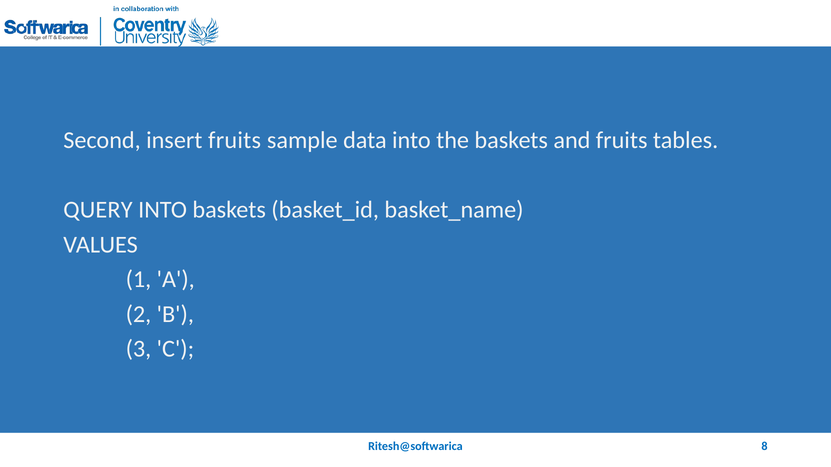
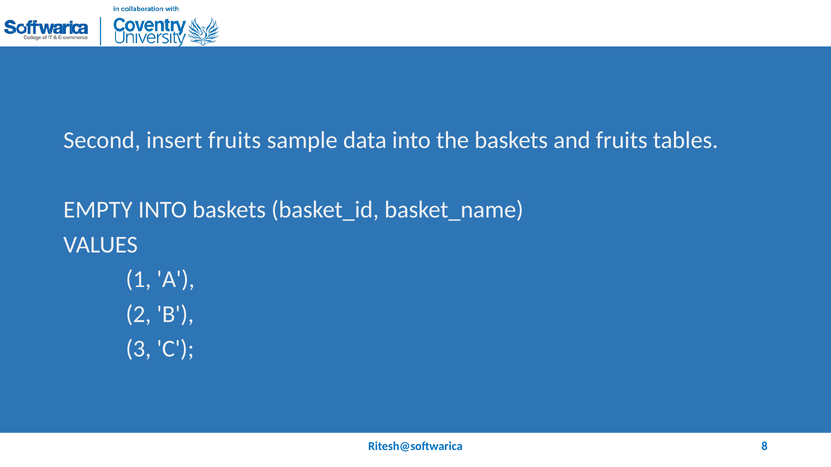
QUERY: QUERY -> EMPTY
